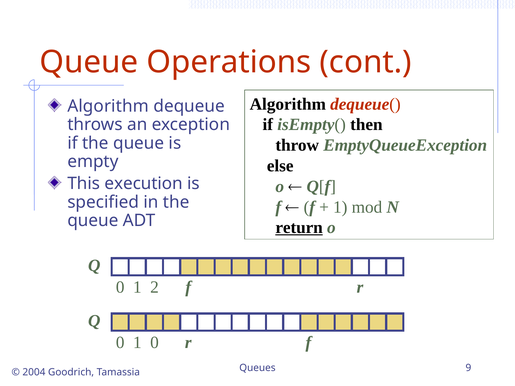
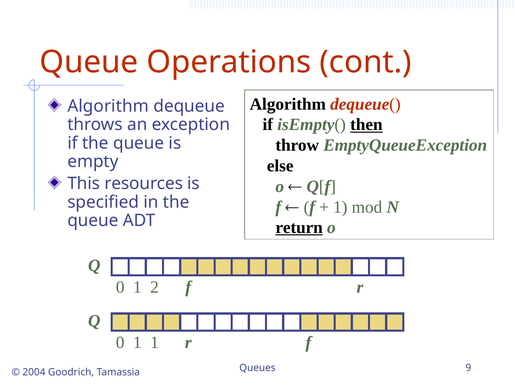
then underline: none -> present
execution: execution -> resources
1 0: 0 -> 1
